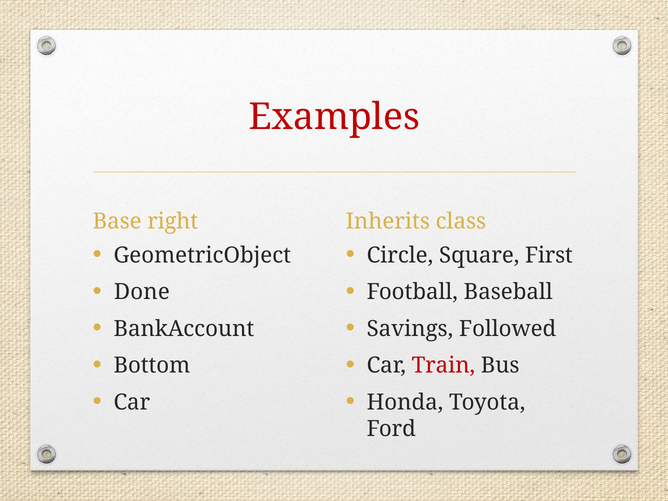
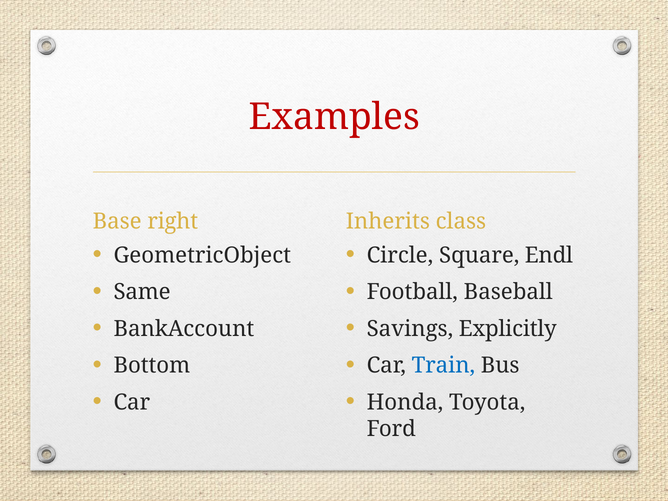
First: First -> Endl
Done: Done -> Same
Followed: Followed -> Explicitly
Train colour: red -> blue
